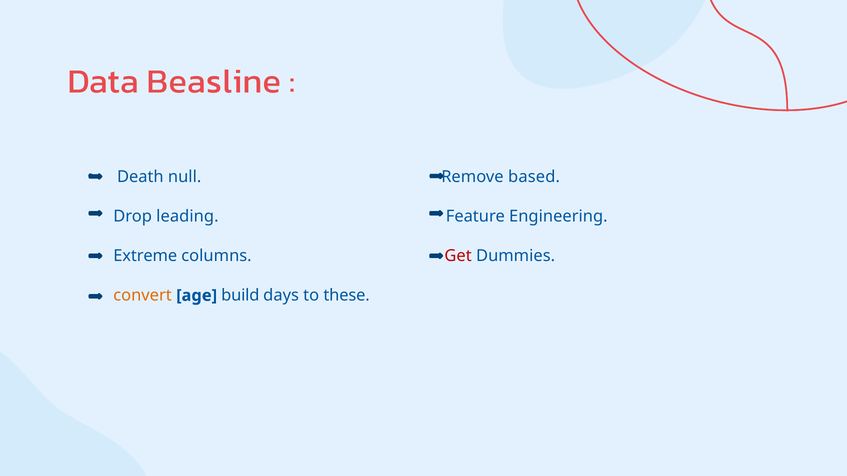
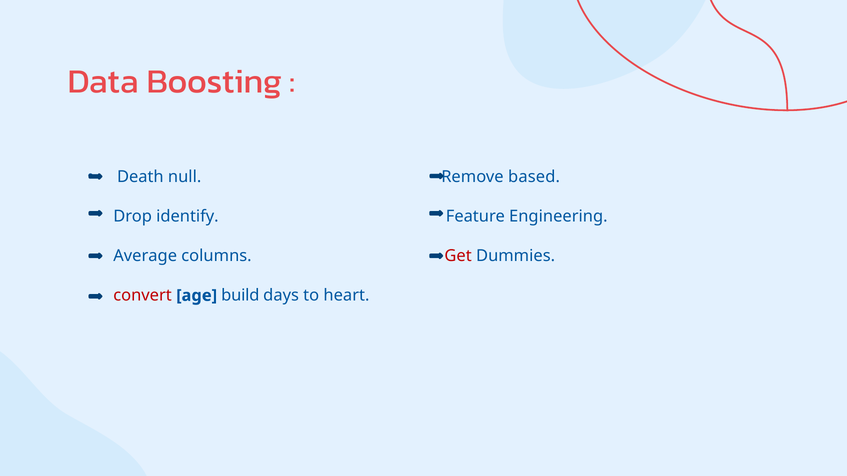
Beasline: Beasline -> Boosting
leading: leading -> identify
Extreme: Extreme -> Average
convert colour: orange -> red
these: these -> heart
